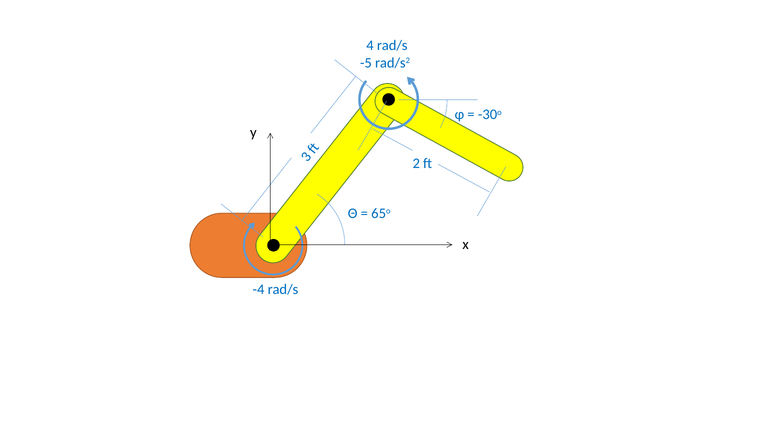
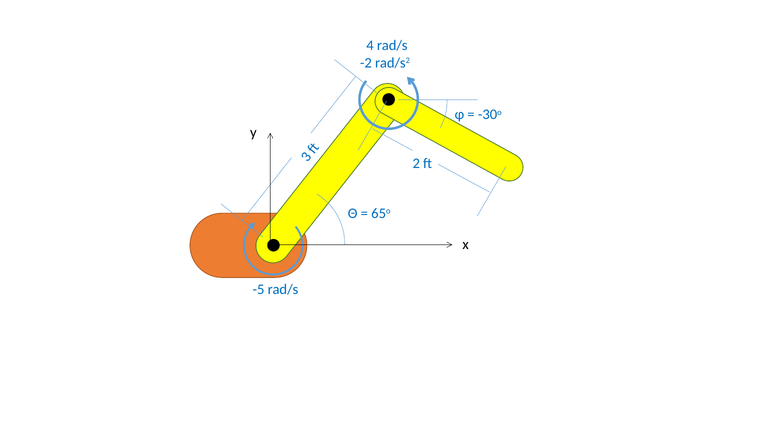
-5: -5 -> -2
-4: -4 -> -5
